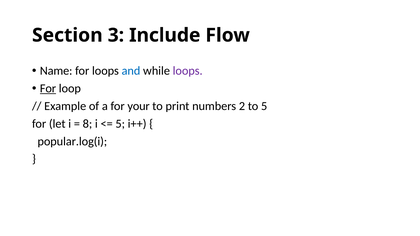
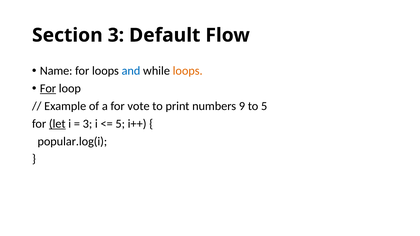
Include: Include -> Default
loops at (188, 71) colour: purple -> orange
your: your -> vote
2: 2 -> 9
let underline: none -> present
8 at (87, 124): 8 -> 3
